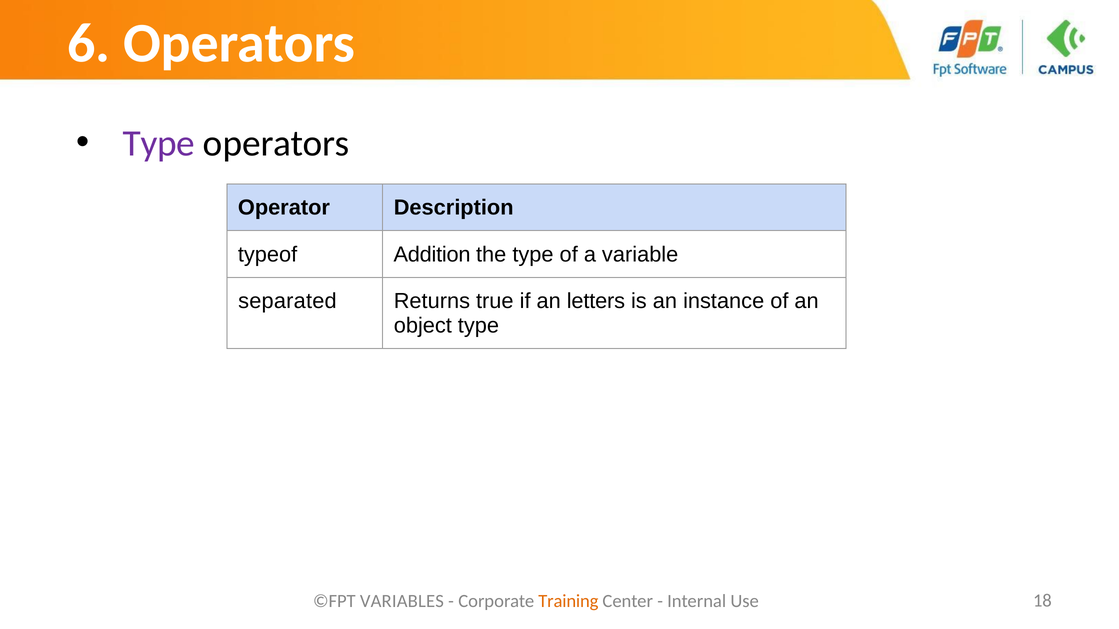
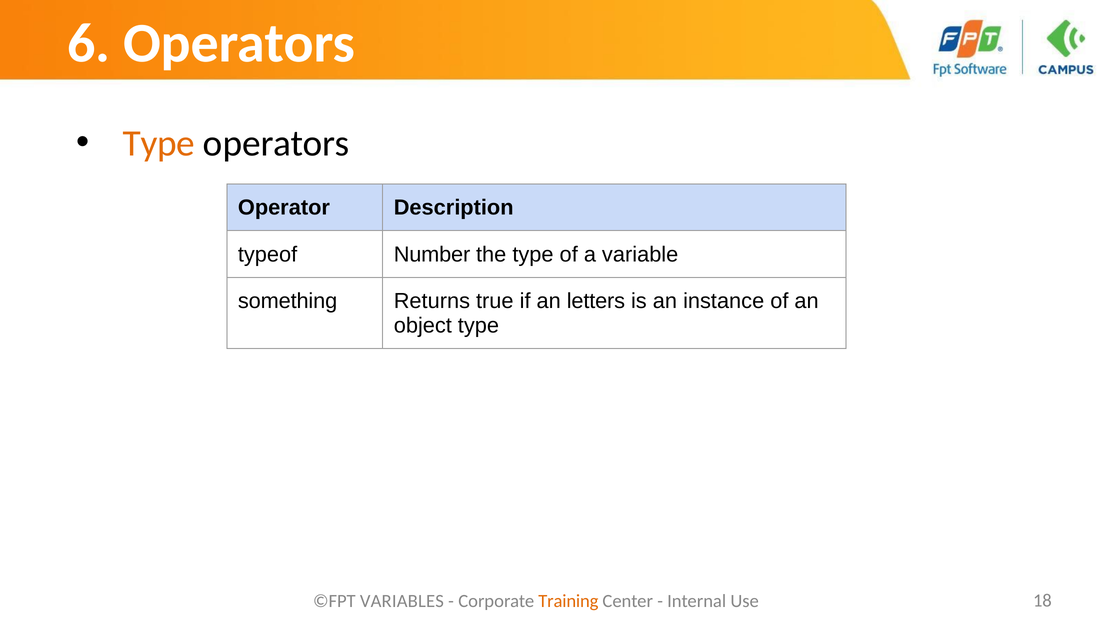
Type at (159, 144) colour: purple -> orange
Addition: Addition -> Number
separated: separated -> something
